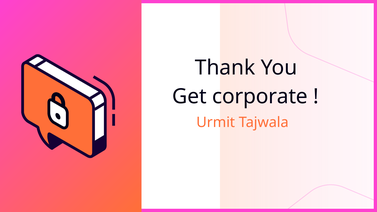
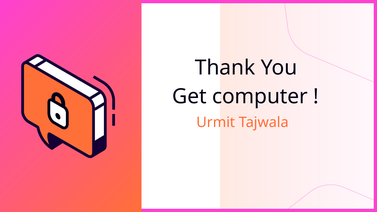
corporate: corporate -> computer
